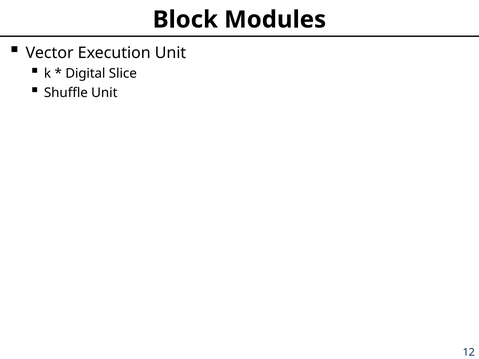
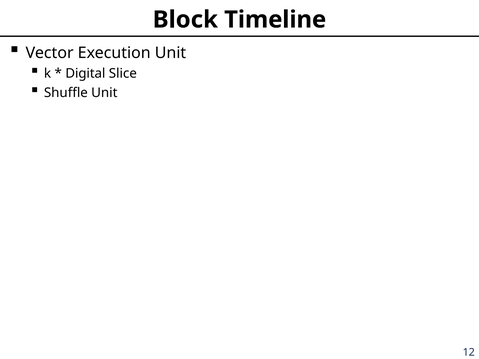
Modules: Modules -> Timeline
